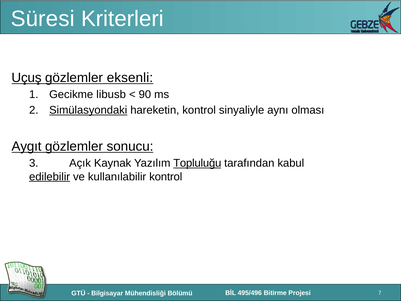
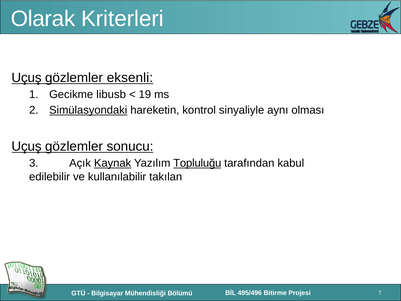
Süresi: Süresi -> Olarak
90: 90 -> 19
Aygıt at (27, 146): Aygıt -> Uçuş
Kaynak underline: none -> present
edilebilir underline: present -> none
kullanılabilir kontrol: kontrol -> takılan
